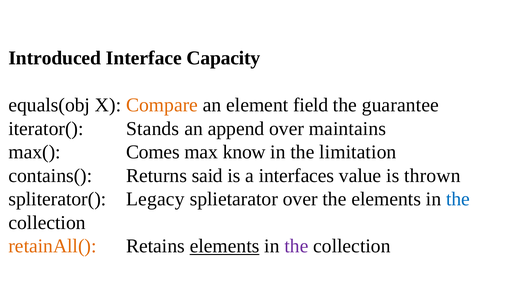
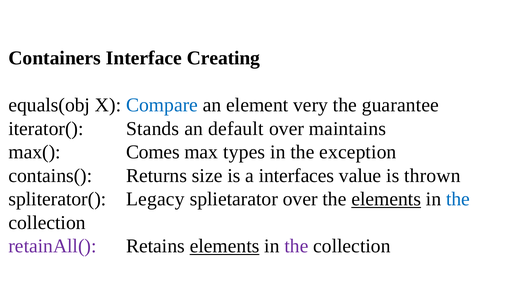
Introduced: Introduced -> Containers
Capacity: Capacity -> Creating
Compare colour: orange -> blue
field: field -> very
append: append -> default
know: know -> types
limitation: limitation -> exception
said: said -> size
elements at (386, 199) underline: none -> present
retainAll( colour: orange -> purple
